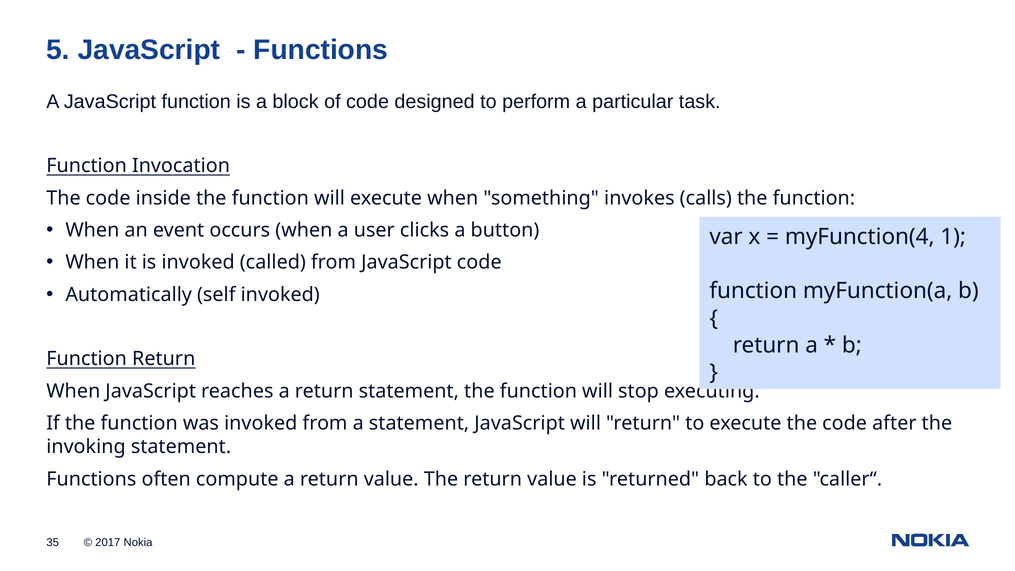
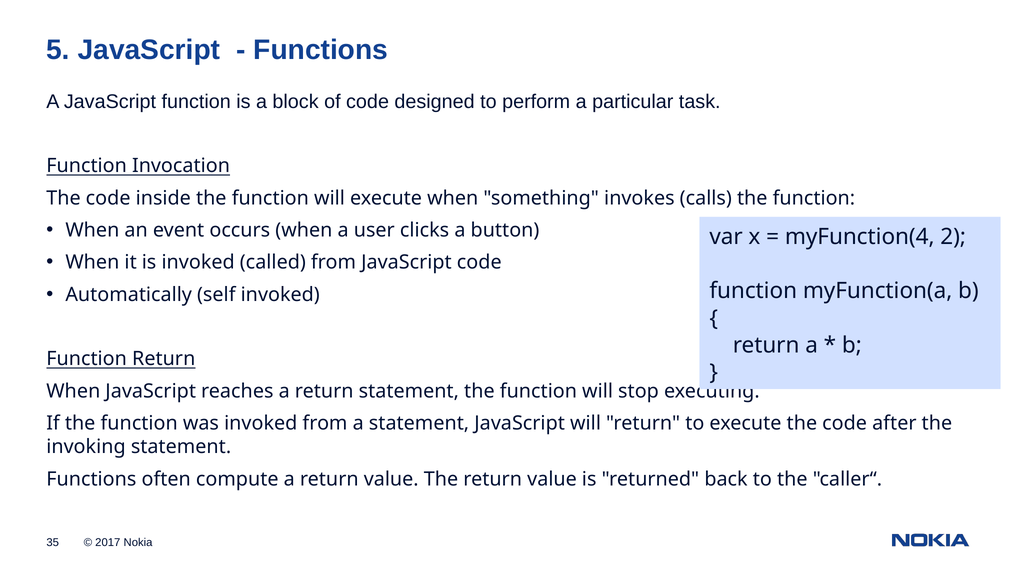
1: 1 -> 2
